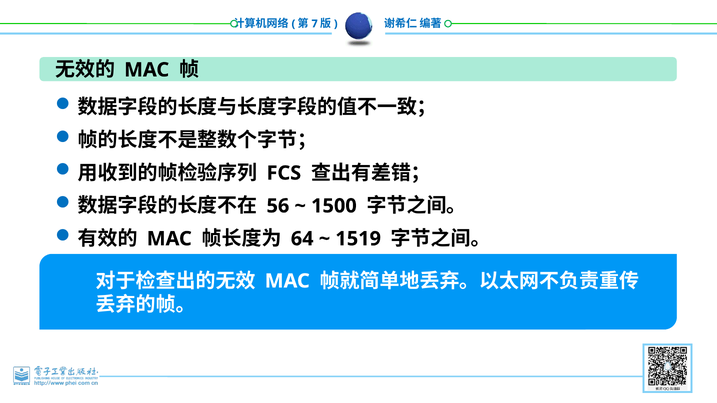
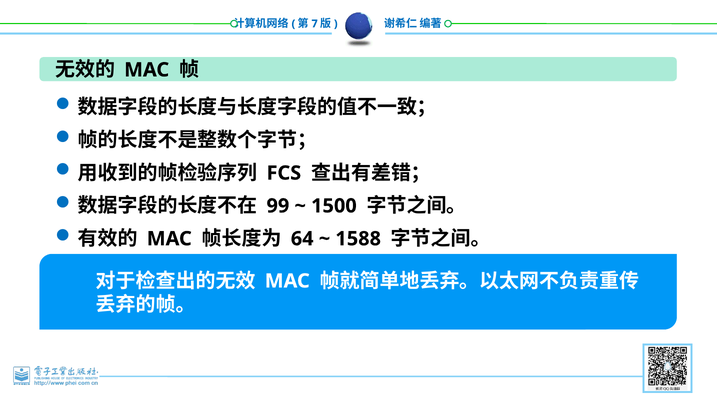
56: 56 -> 99
1519: 1519 -> 1588
